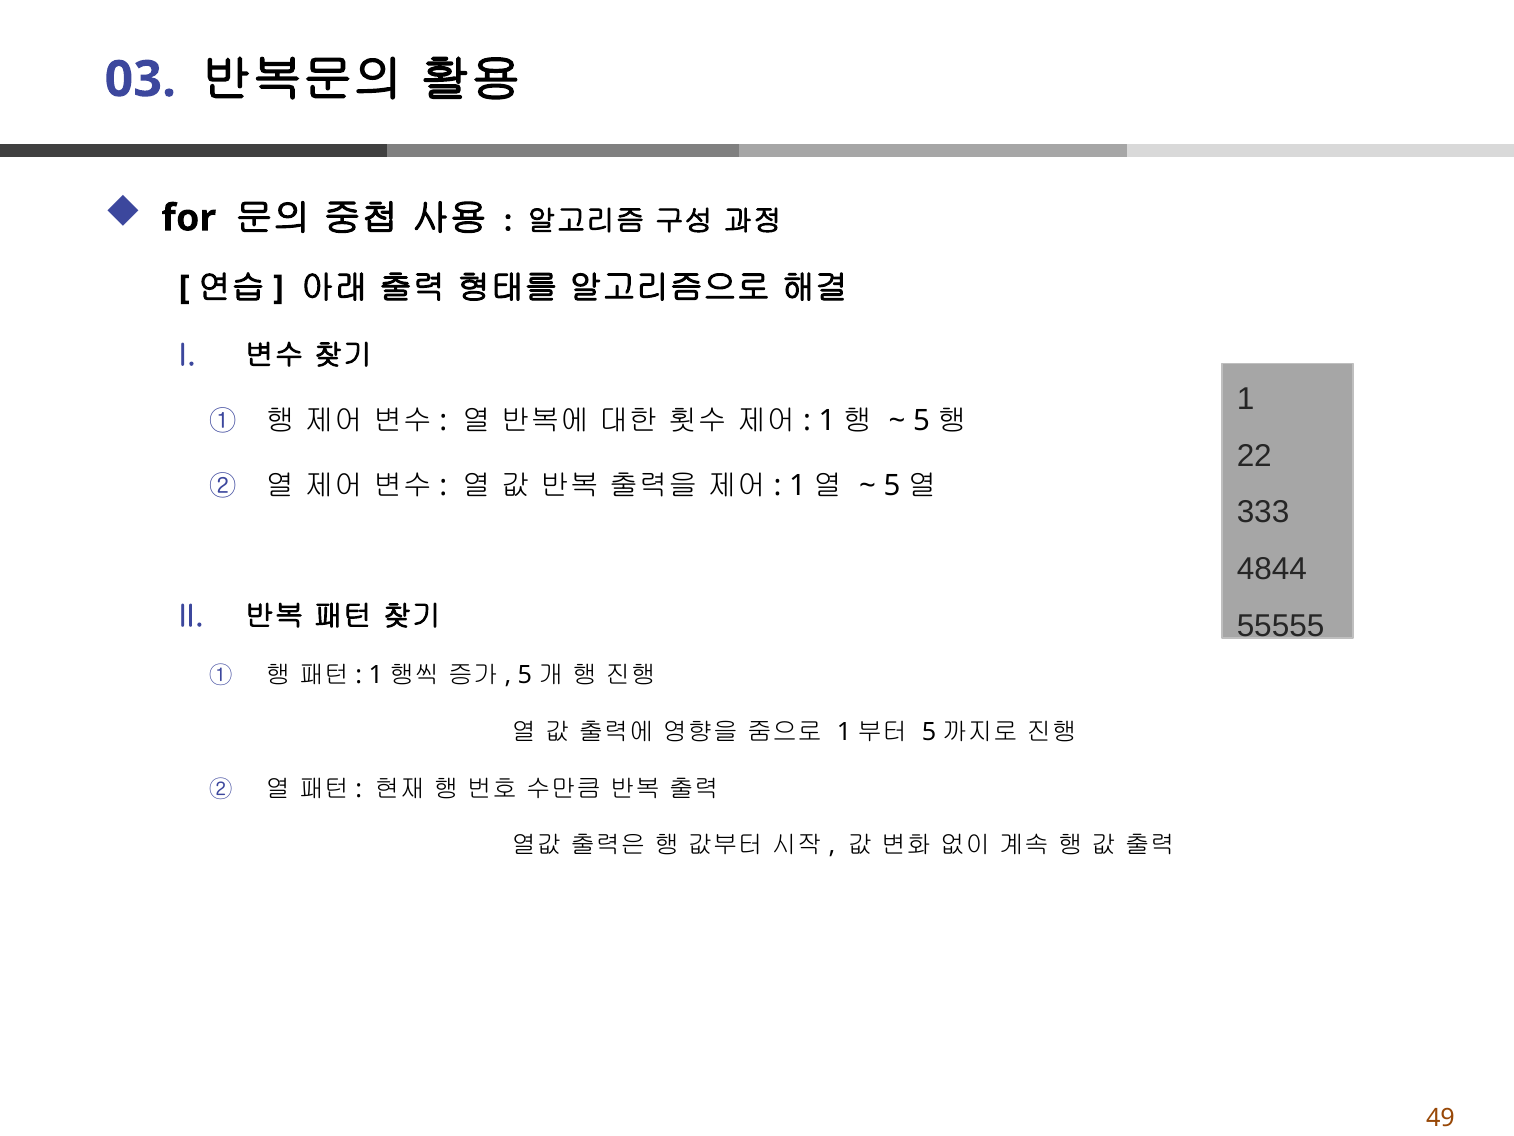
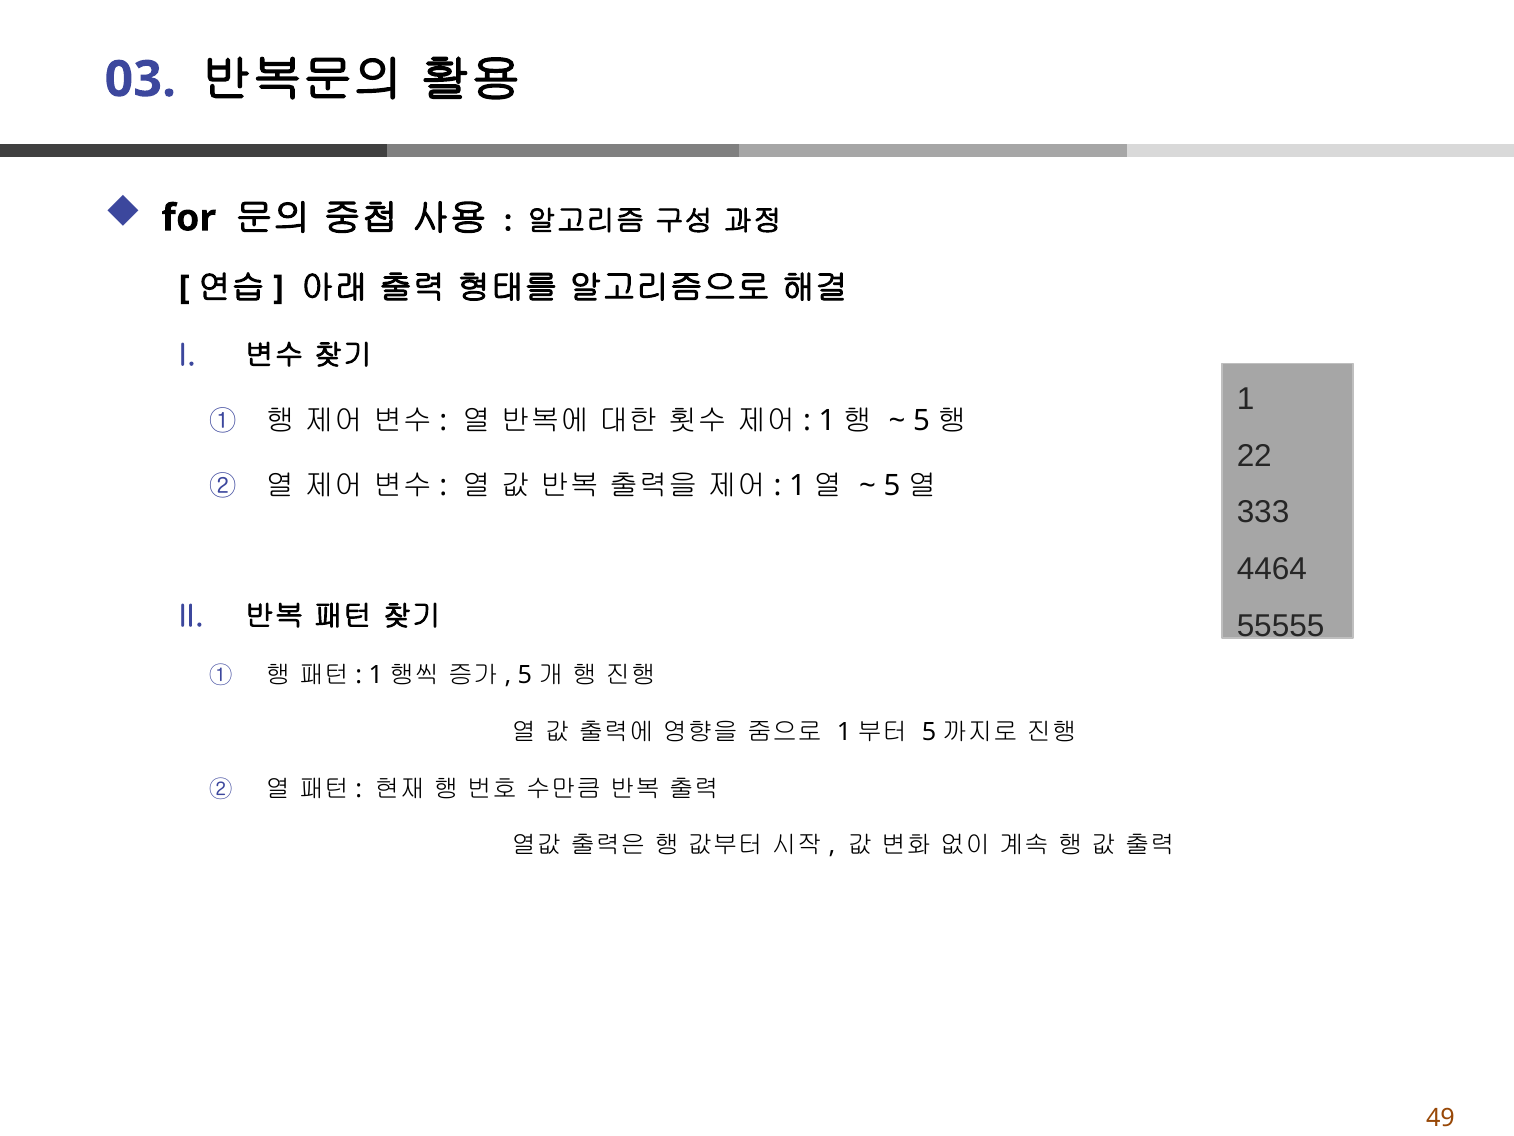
4844: 4844 -> 4464
